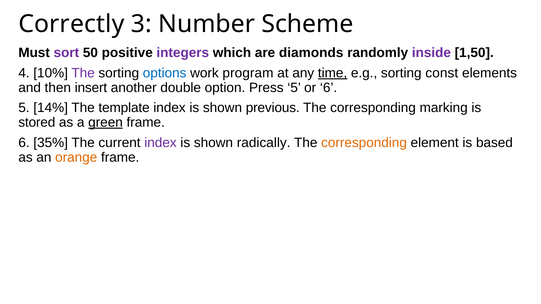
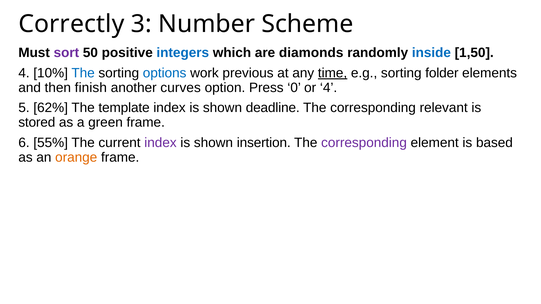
integers colour: purple -> blue
inside colour: purple -> blue
The at (83, 73) colour: purple -> blue
program: program -> previous
const: const -> folder
insert: insert -> finish
double: double -> curves
Press 5: 5 -> 0
or 6: 6 -> 4
14%: 14% -> 62%
previous: previous -> deadline
marking: marking -> relevant
green underline: present -> none
35%: 35% -> 55%
radically: radically -> insertion
corresponding at (364, 143) colour: orange -> purple
